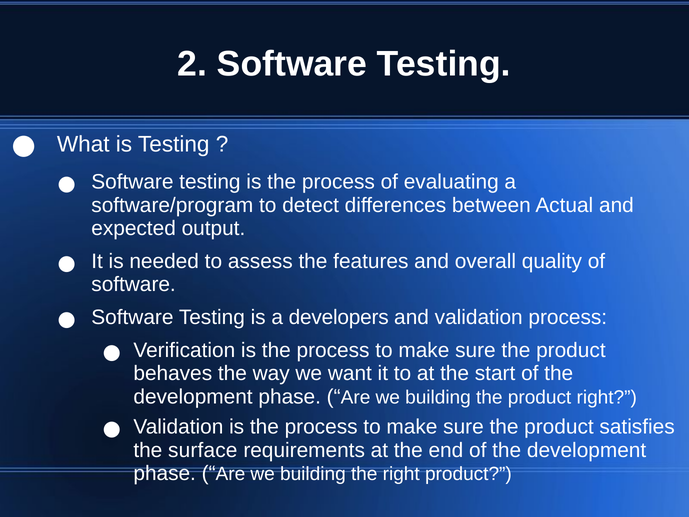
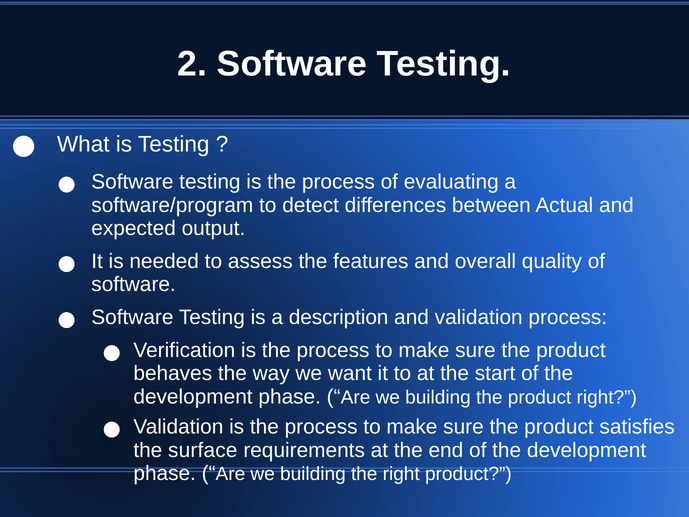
developers: developers -> description
